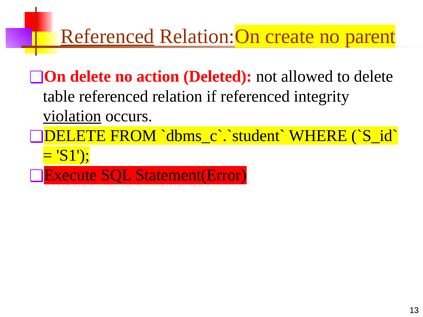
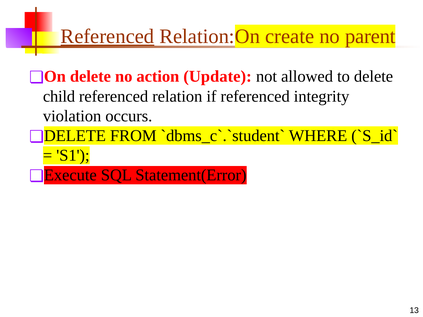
Deleted: Deleted -> Update
table: table -> child
violation underline: present -> none
